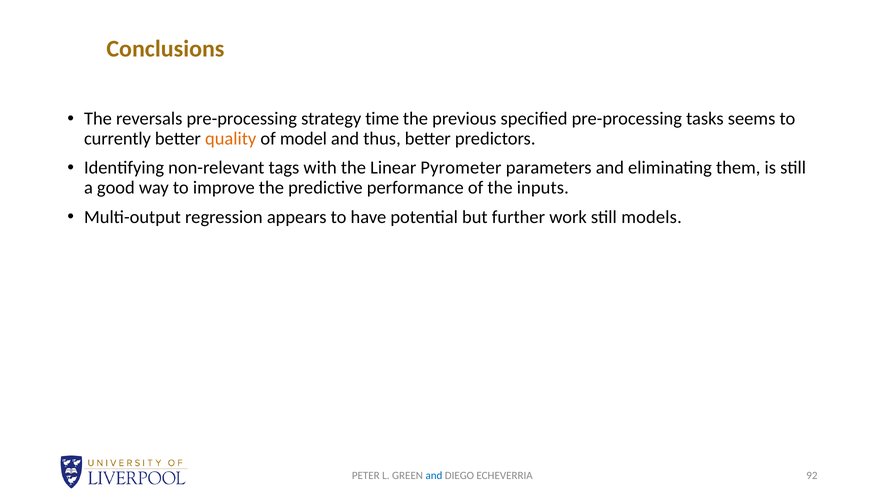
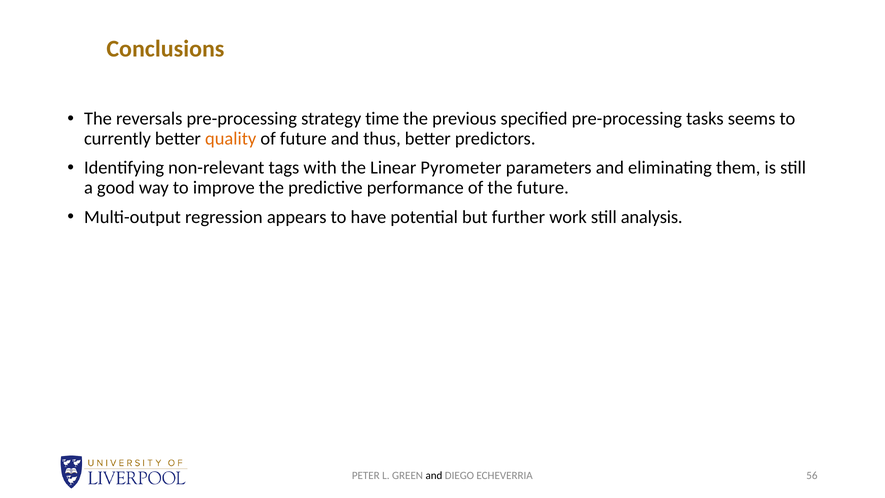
of model: model -> future
the inputs: inputs -> future
models: models -> analysis
and at (434, 475) colour: blue -> black
92: 92 -> 56
